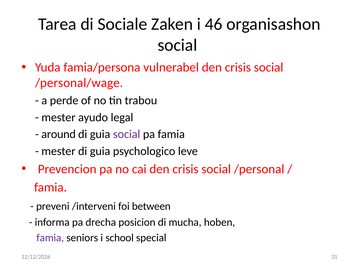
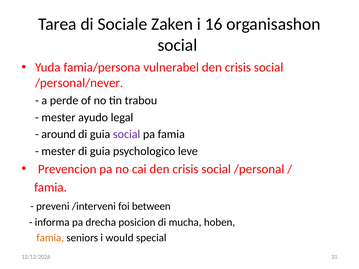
46: 46 -> 16
/personal/wage: /personal/wage -> /personal/never
famia at (50, 238) colour: purple -> orange
school: school -> would
